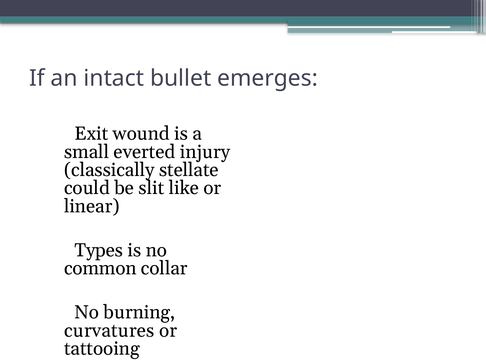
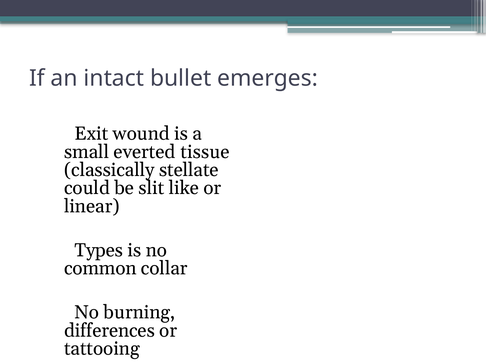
injury: injury -> tissue
curvatures: curvatures -> differences
